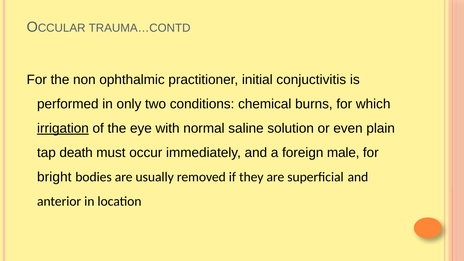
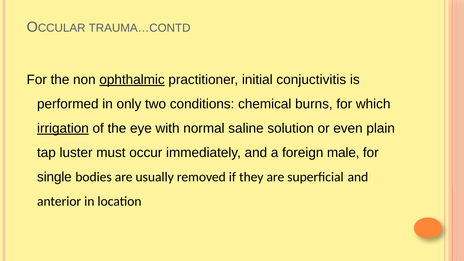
ophthalmic underline: none -> present
death: death -> luster
bright: bright -> single
